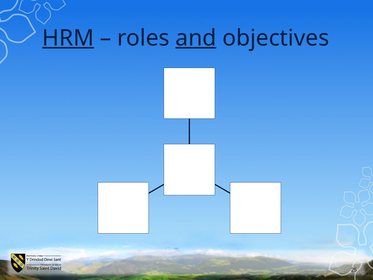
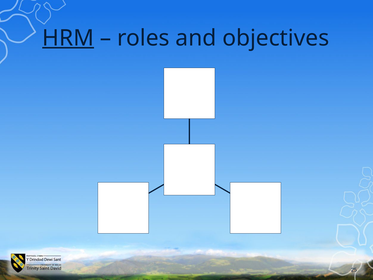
and underline: present -> none
